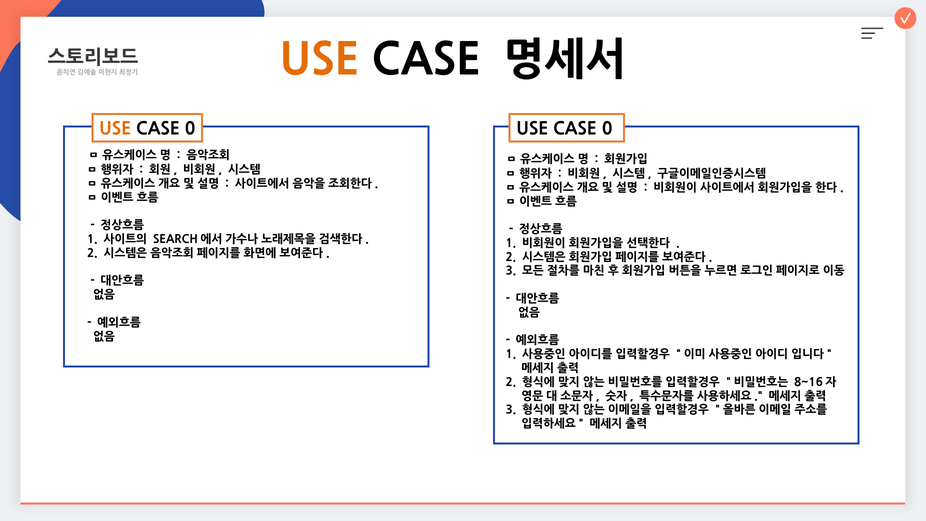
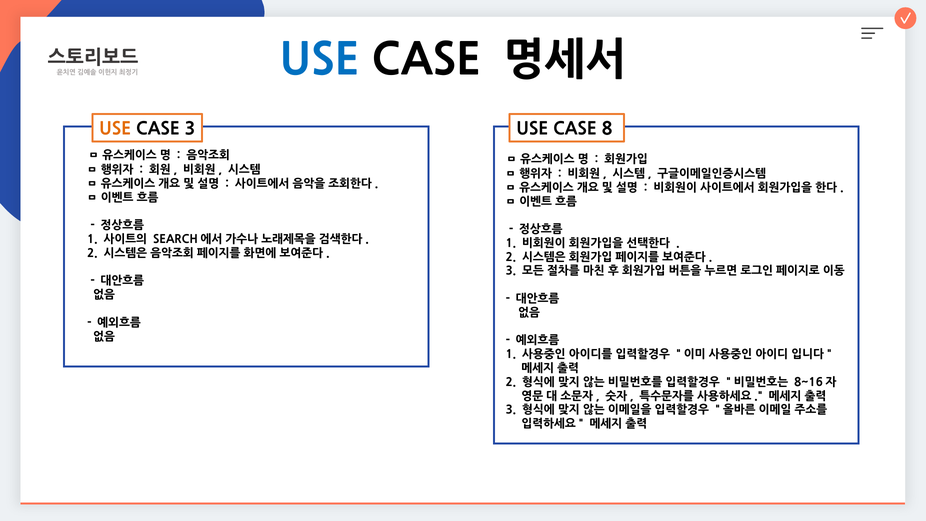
USE at (320, 60) colour: orange -> blue
0 at (190, 129): 0 -> 3
0 at (607, 129): 0 -> 8
